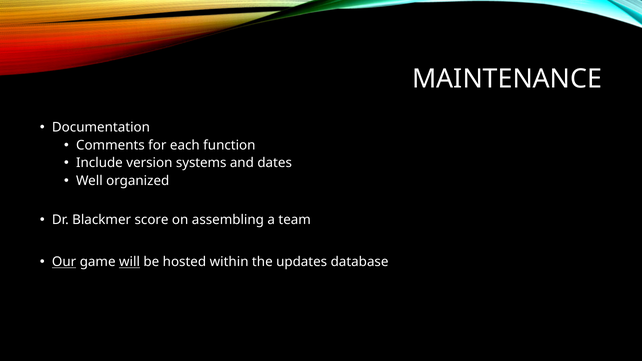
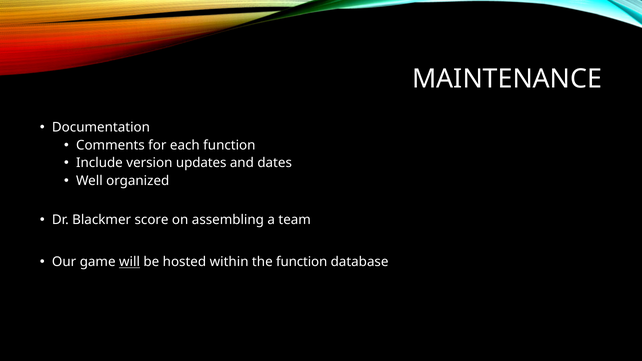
systems: systems -> updates
Our underline: present -> none
the updates: updates -> function
